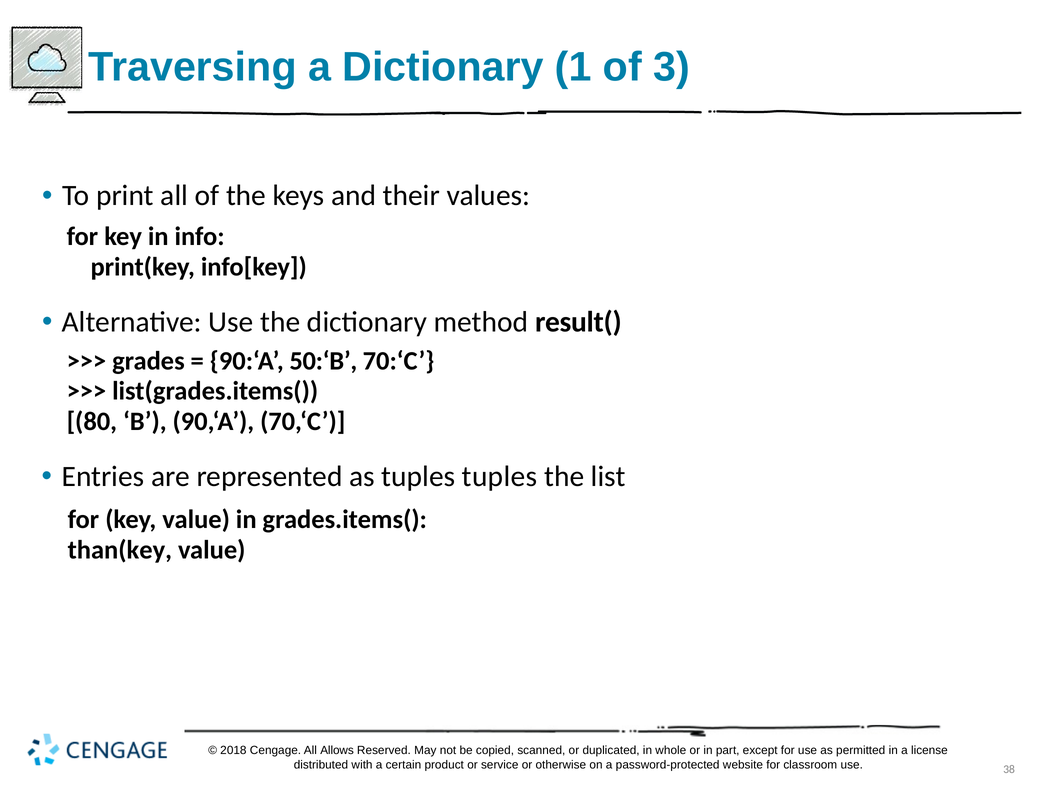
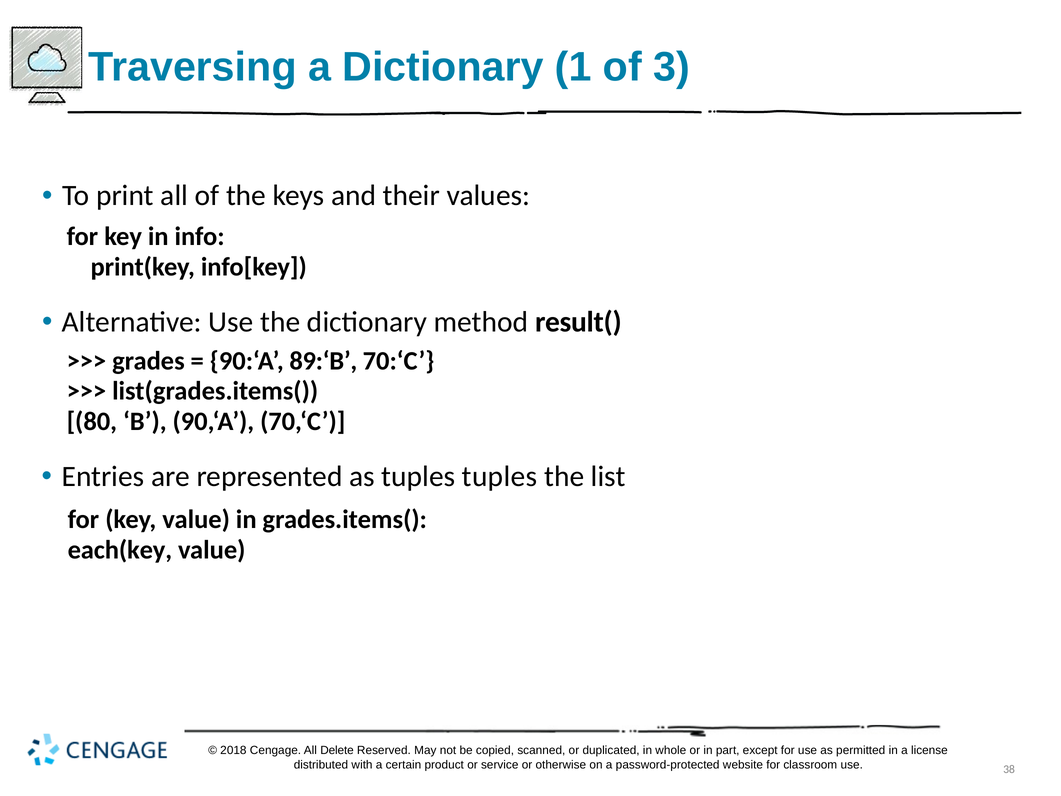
50:‘B: 50:‘B -> 89:‘B
than(key: than(key -> each(key
Allows: Allows -> Delete
